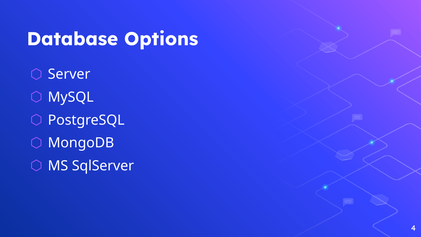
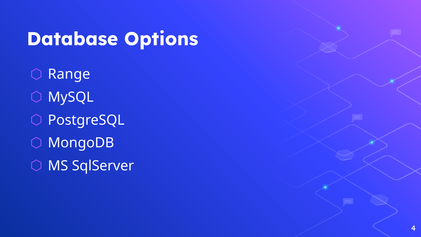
Server: Server -> Range
